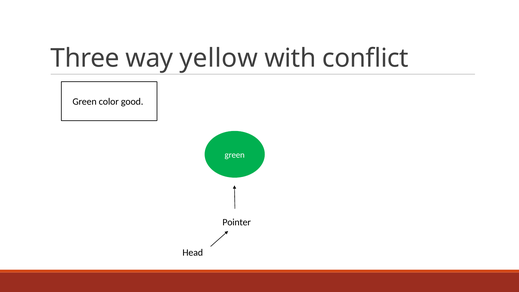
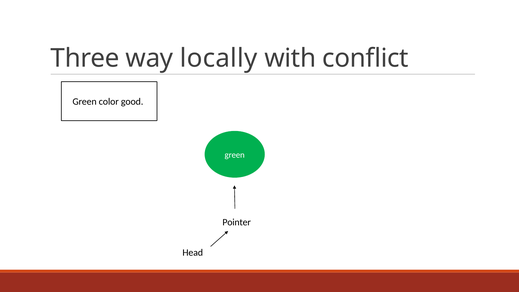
yellow: yellow -> locally
